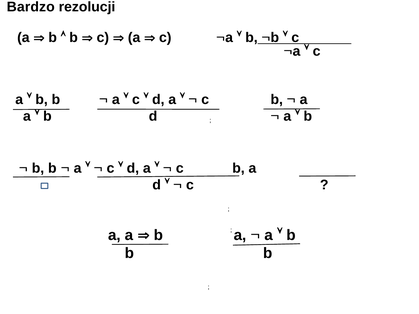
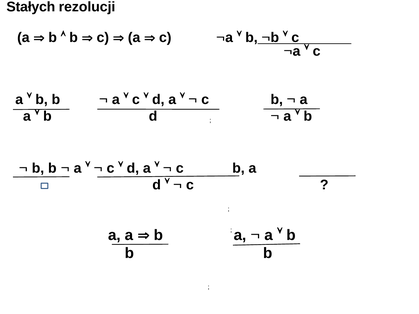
Bardzo: Bardzo -> Stałych
